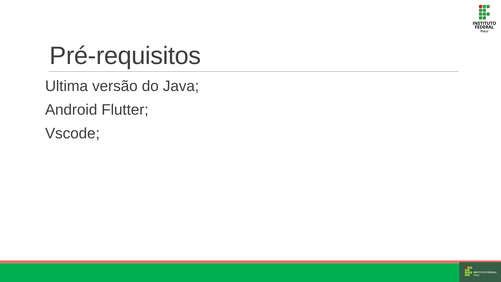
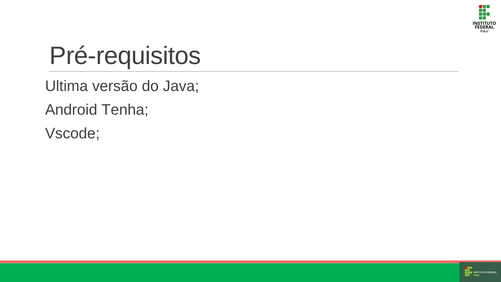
Flutter: Flutter -> Tenha
